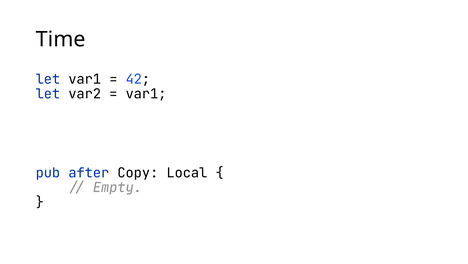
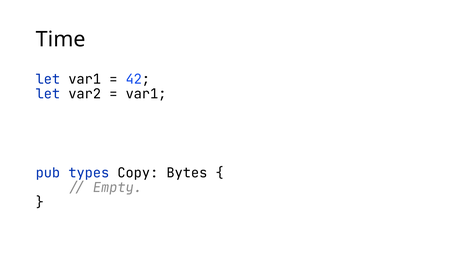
after: after -> types
Local: Local -> Bytes
